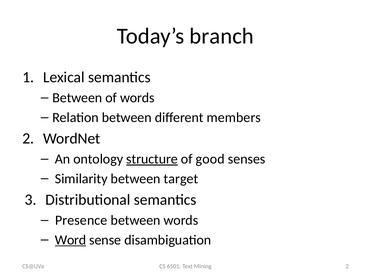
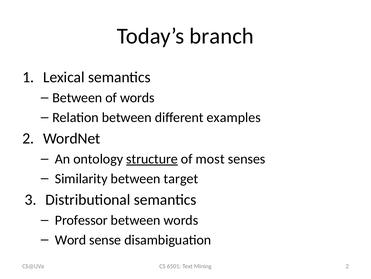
members: members -> examples
good: good -> most
Presence: Presence -> Professor
Word underline: present -> none
